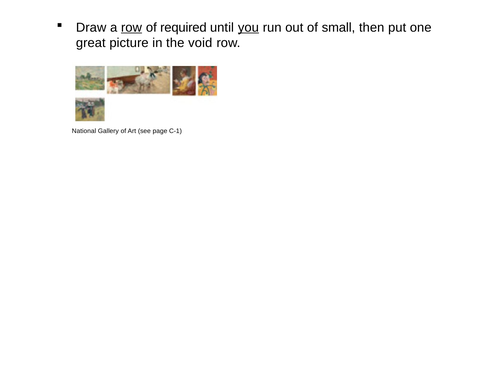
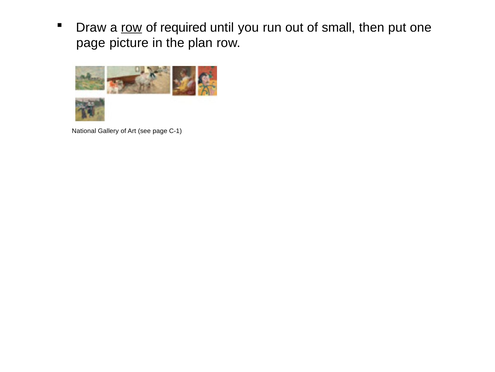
you underline: present -> none
great at (91, 43): great -> page
void: void -> plan
